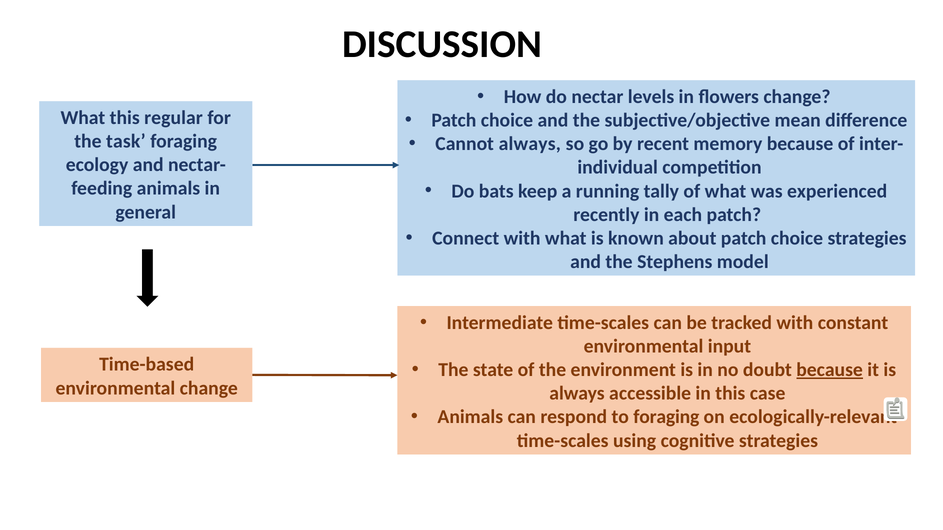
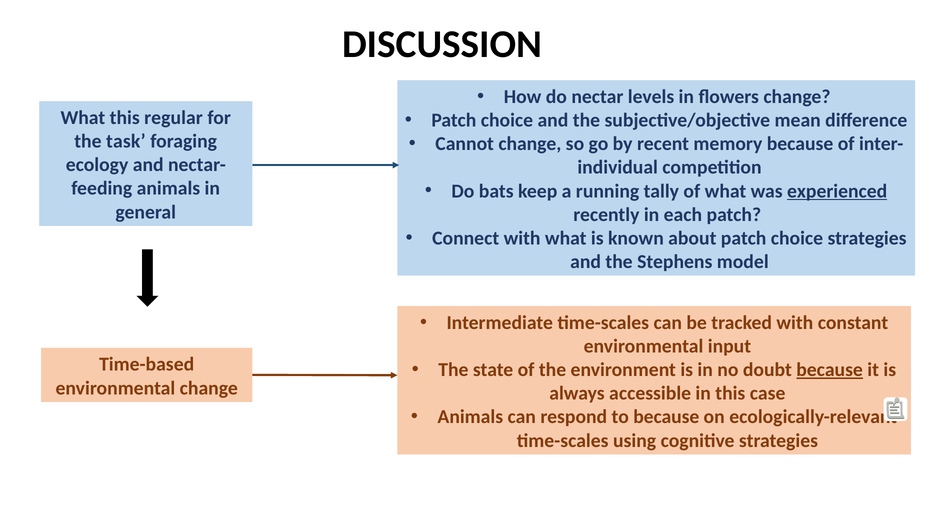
Cannot always: always -> change
experienced underline: none -> present
to foraging: foraging -> because
